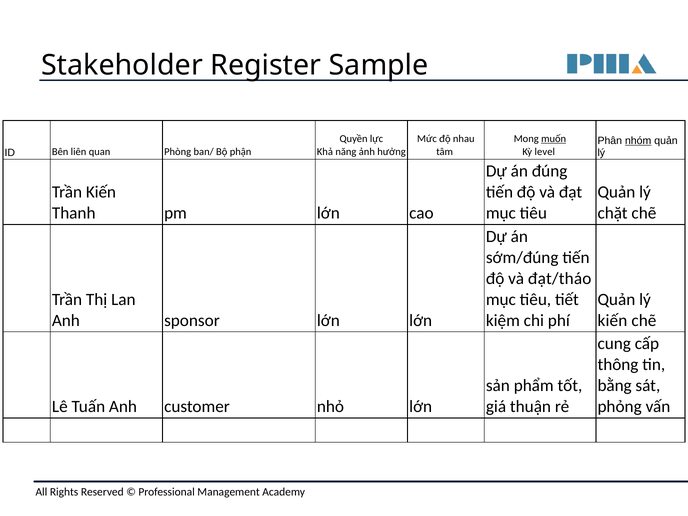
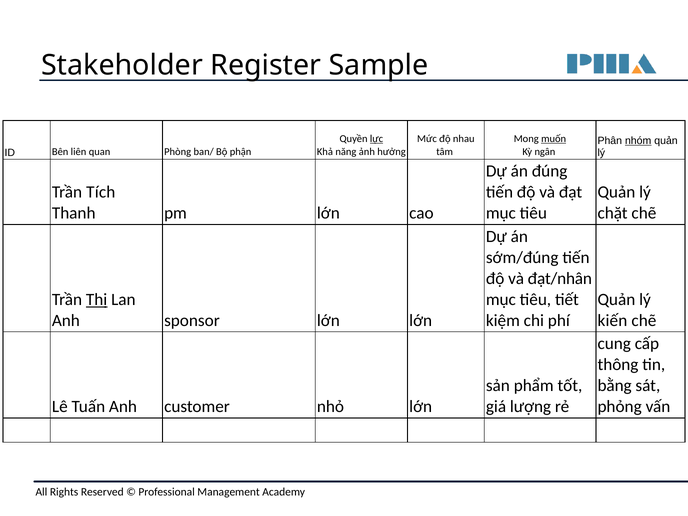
lực underline: none -> present
level: level -> ngân
Trần Kiến: Kiến -> Tích
đạt/tháo: đạt/tháo -> đạt/nhân
Thị underline: none -> present
thuận: thuận -> lượng
